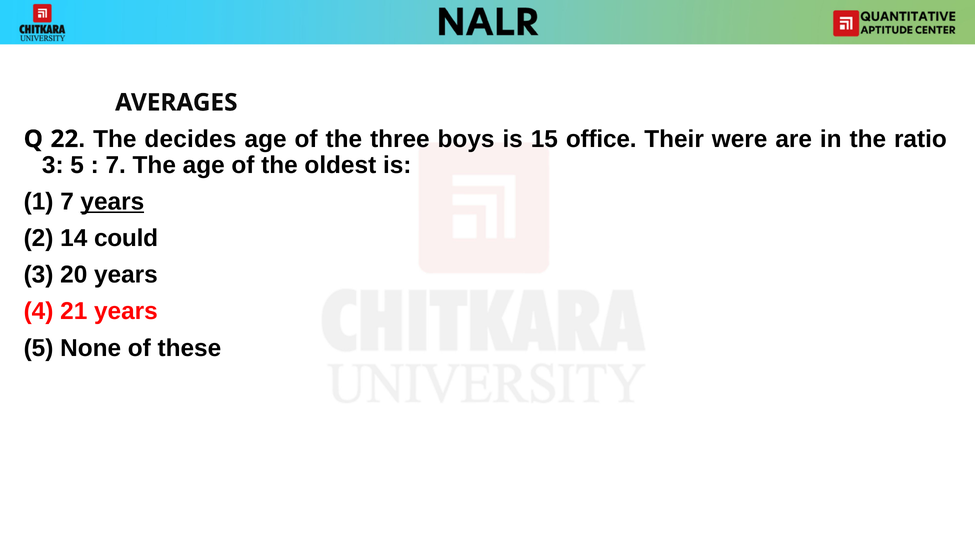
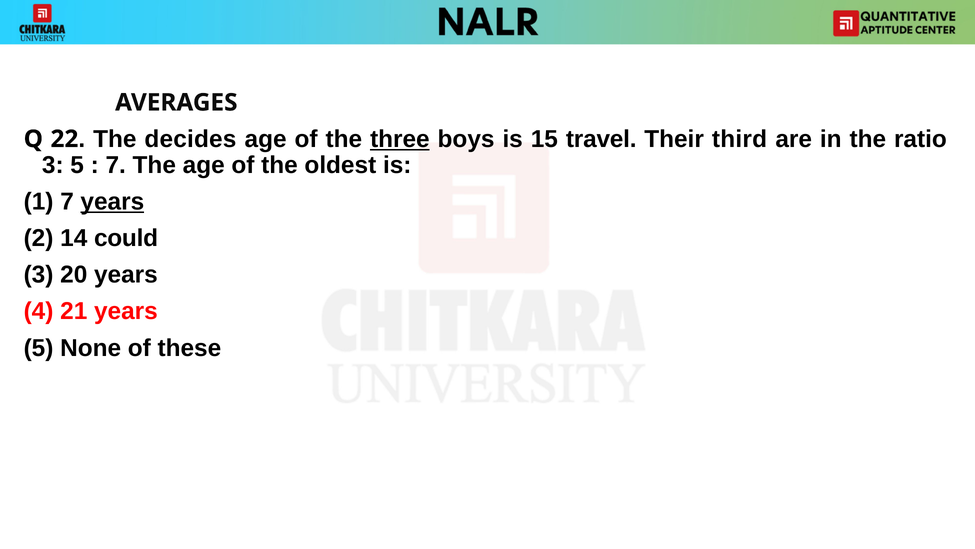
three underline: none -> present
office: office -> travel
were: were -> third
